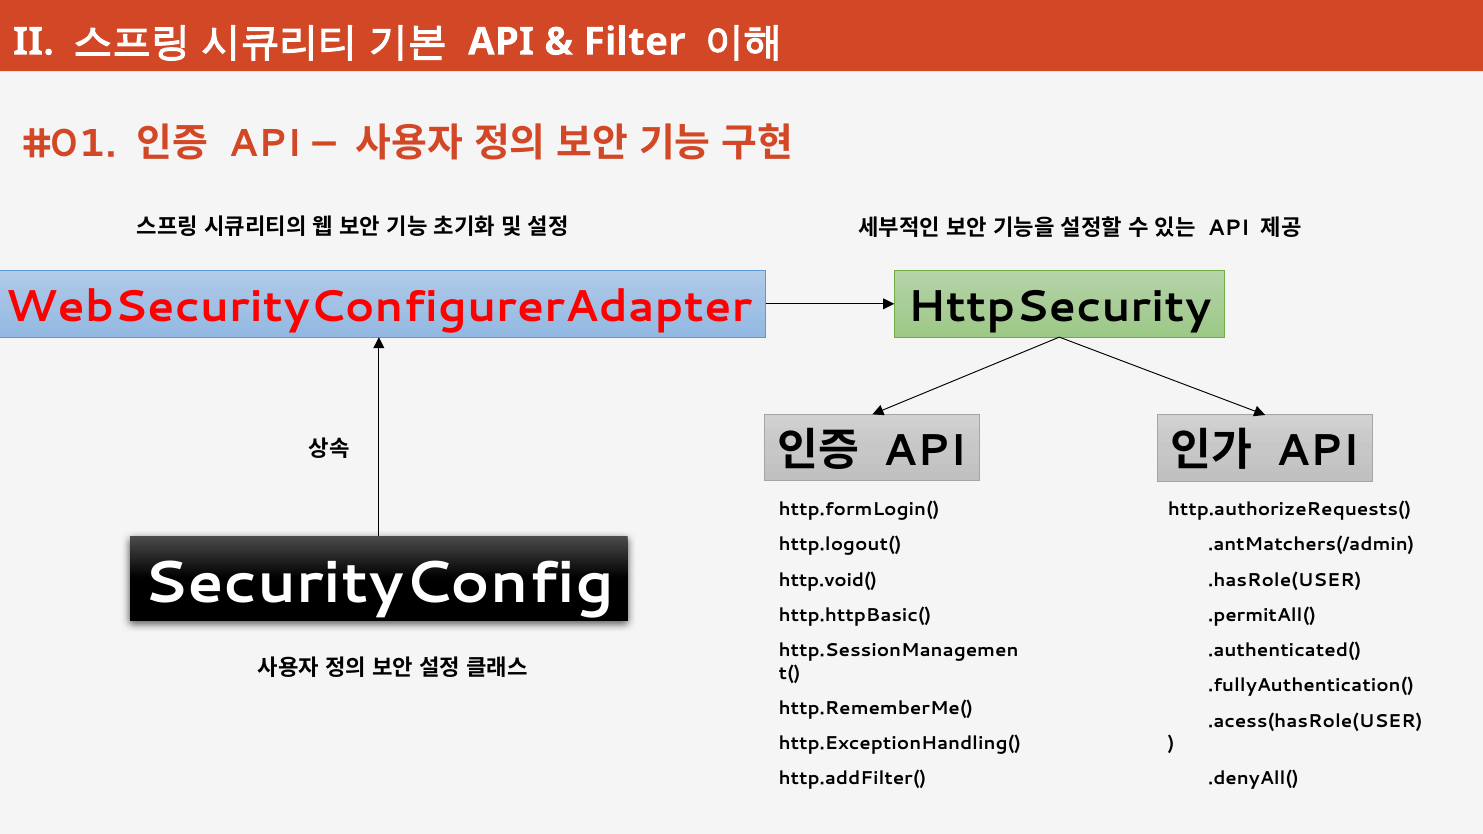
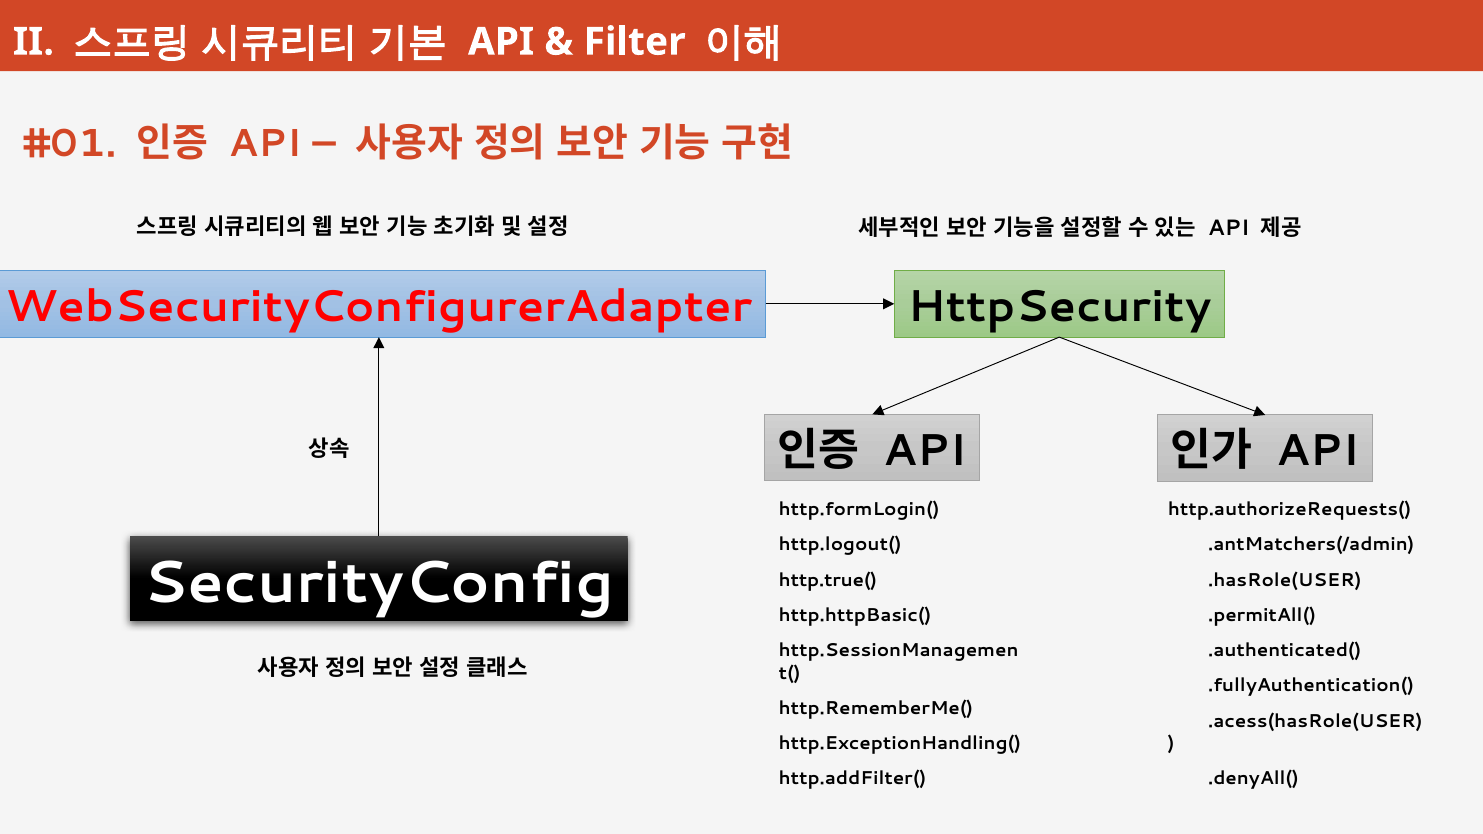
http.void(: http.void( -> http.true(
